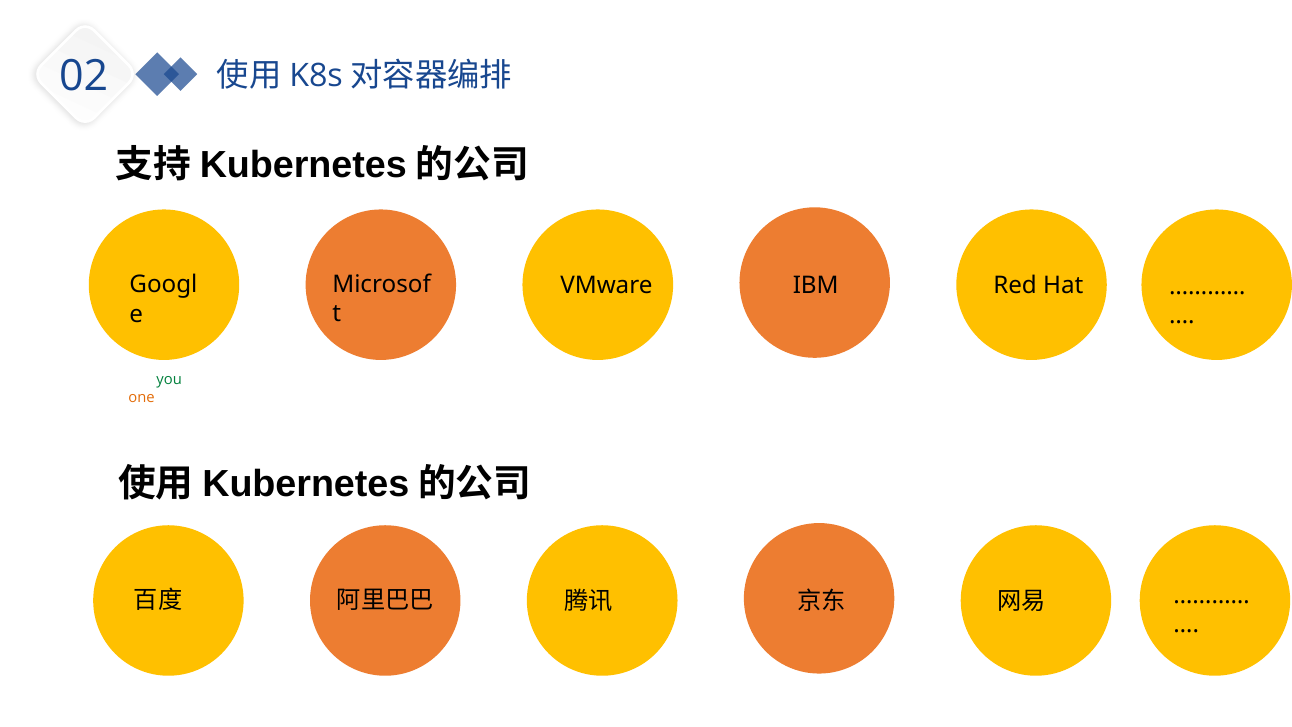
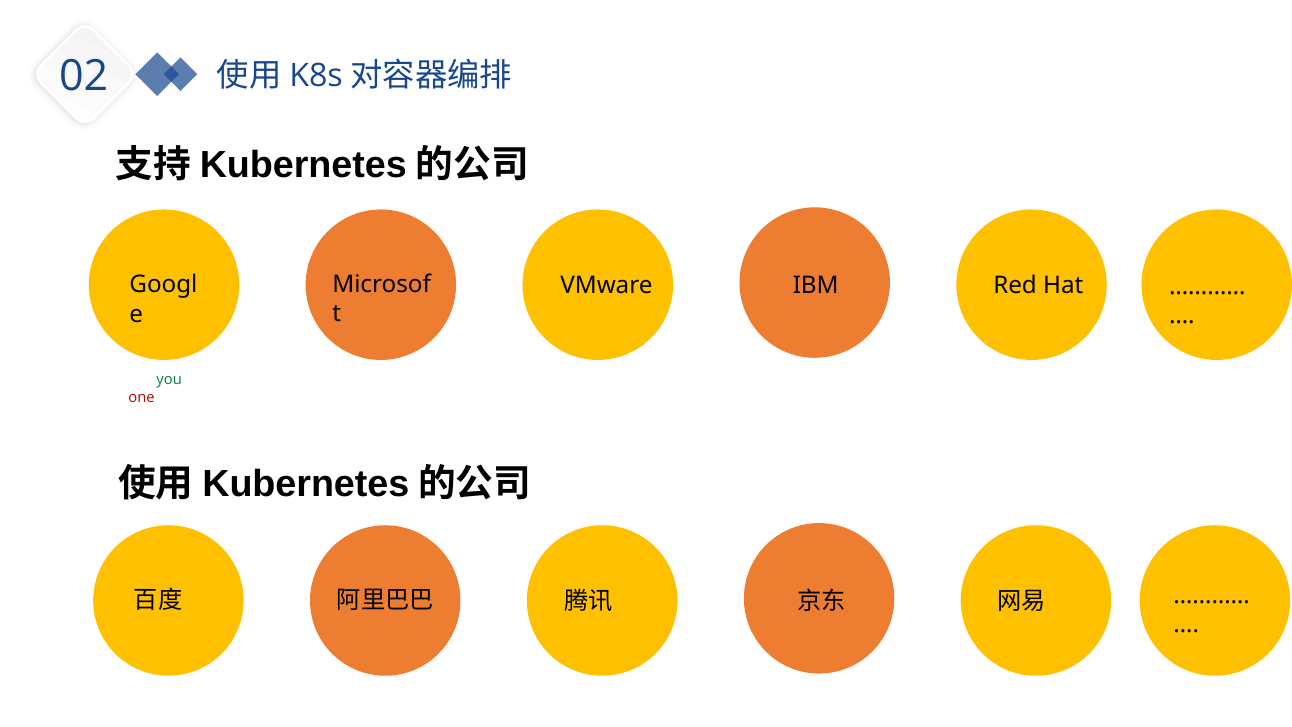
one colour: orange -> red
